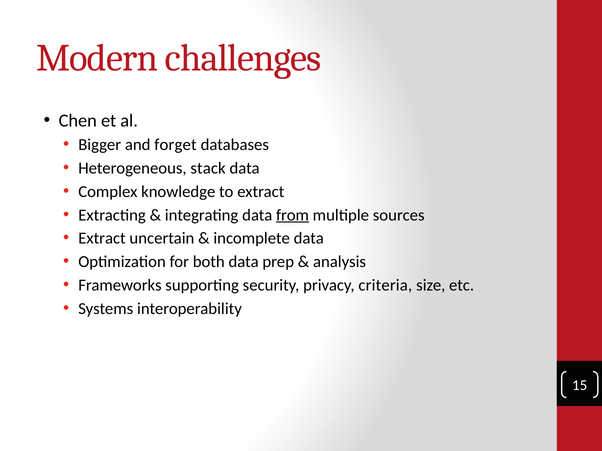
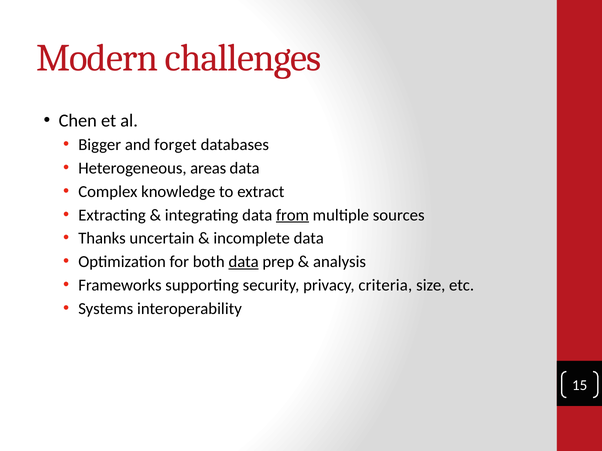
stack: stack -> areas
Extract at (102, 239): Extract -> Thanks
data at (244, 262) underline: none -> present
